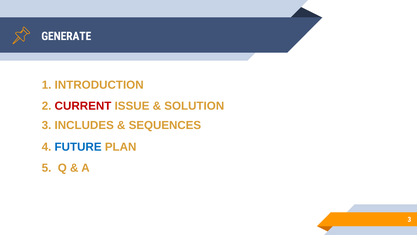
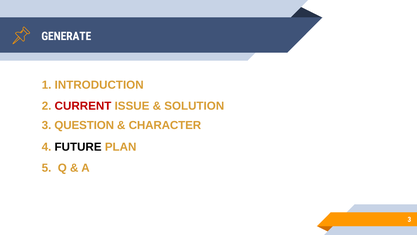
INCLUDES: INCLUDES -> QUESTION
SEQUENCES: SEQUENCES -> CHARACTER
FUTURE colour: blue -> black
